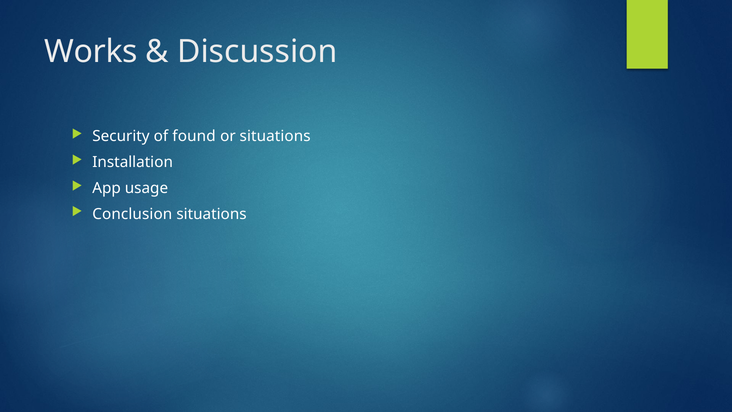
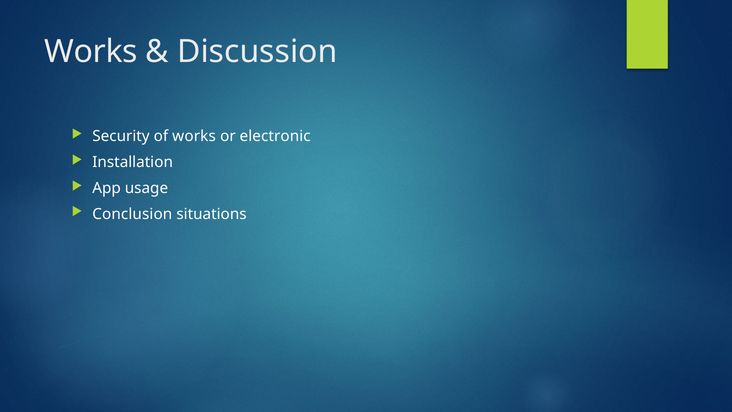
of found: found -> works
or situations: situations -> electronic
